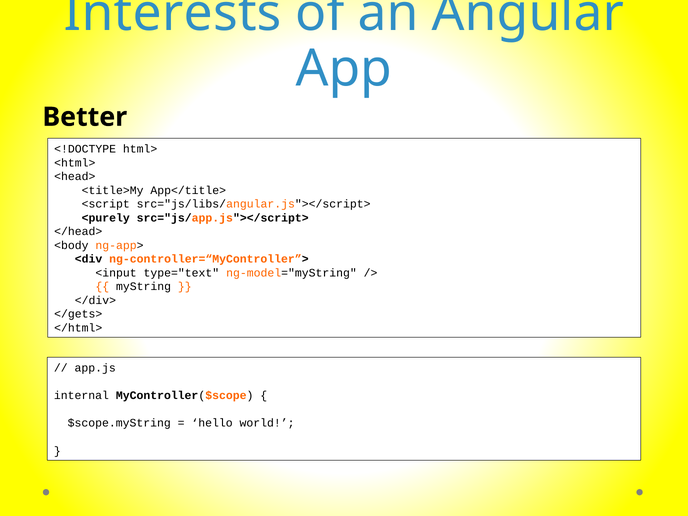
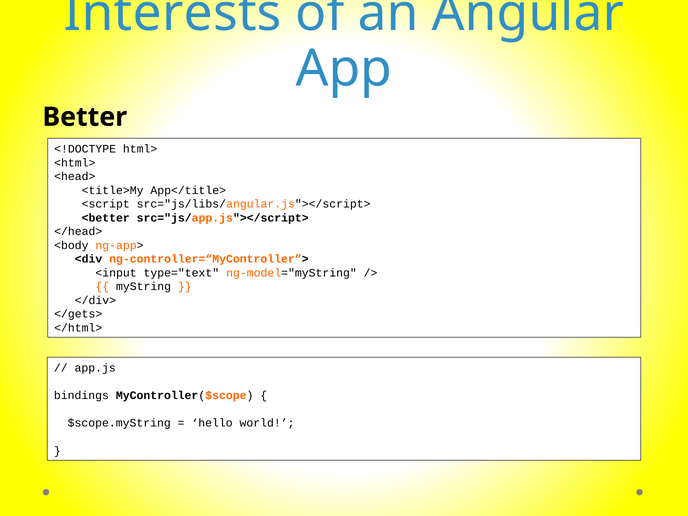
<purely: <purely -> <better
internal: internal -> bindings
